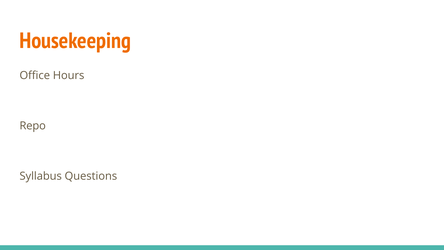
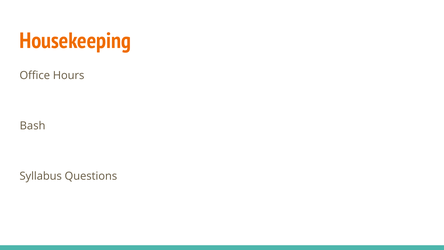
Repo: Repo -> Bash
